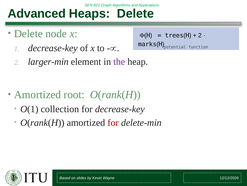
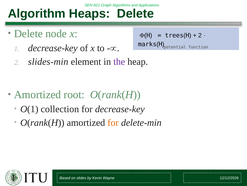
Advanced: Advanced -> Algorithm
larger-min: larger-min -> slides-min
for at (113, 122) colour: red -> orange
